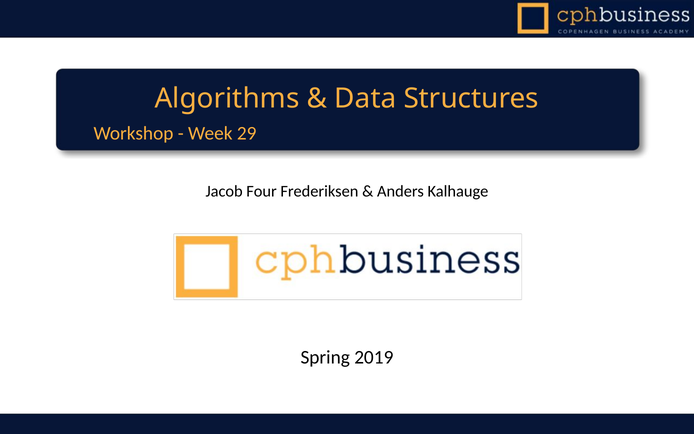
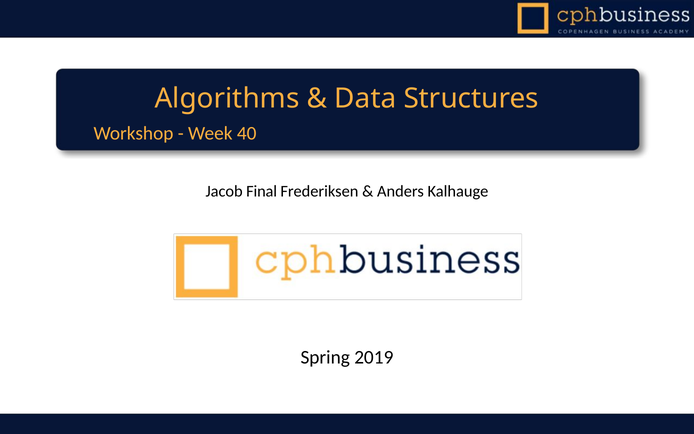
29: 29 -> 40
Four: Four -> Final
